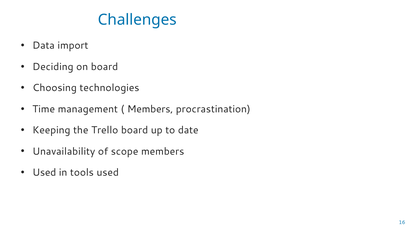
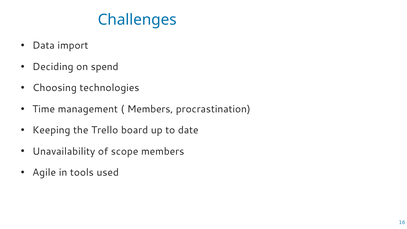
on board: board -> spend
Used at (44, 172): Used -> Agile
